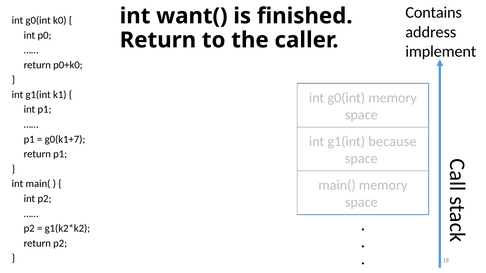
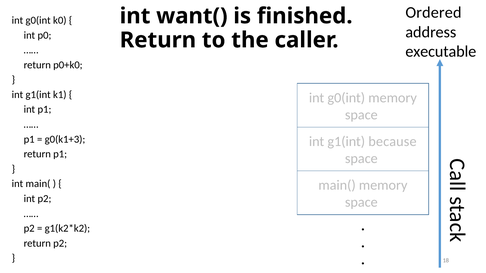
Contains: Contains -> Ordered
implement: implement -> executable
g0(k1+7: g0(k1+7 -> g0(k1+3
